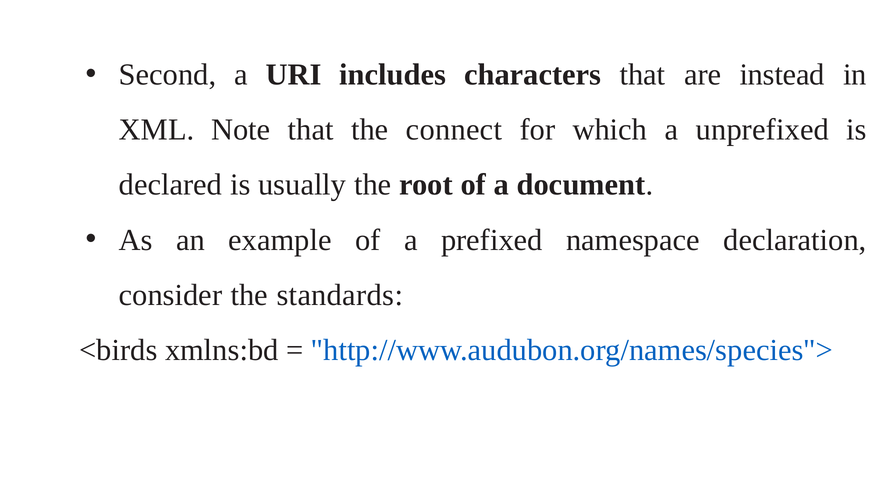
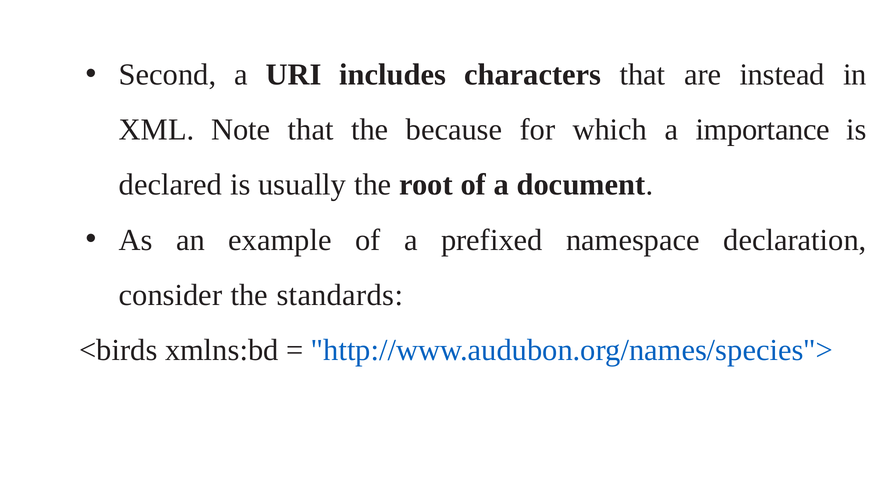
connect: connect -> because
unprefixed: unprefixed -> importance
